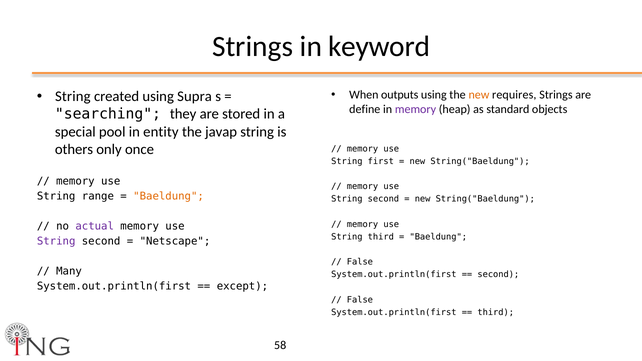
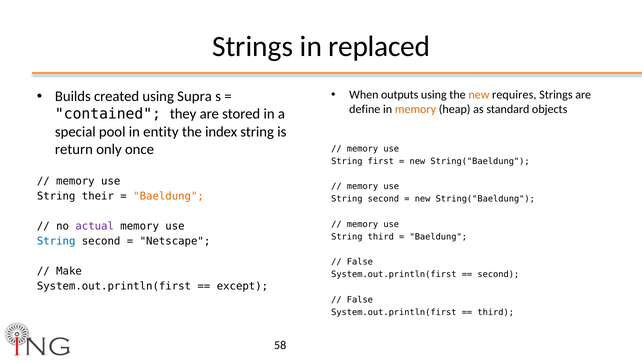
keyword: keyword -> replaced
String at (73, 97): String -> Builds
memory at (416, 109) colour: purple -> orange
searching: searching -> contained
javap: javap -> index
others: others -> return
range: range -> their
String at (56, 241) colour: purple -> blue
Many: Many -> Make
